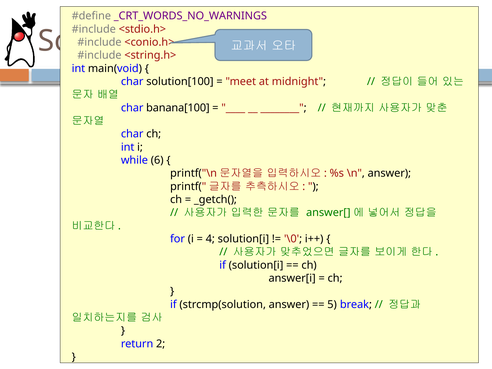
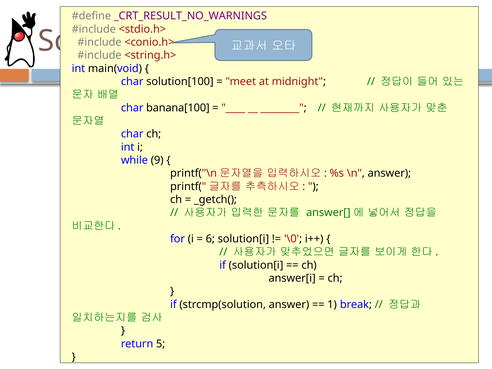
_CRT_WORDS_NO_WARNINGS: _CRT_WORDS_NO_WARNINGS -> _CRT_RESULT_NO_WARNINGS
6: 6 -> 9
4: 4 -> 6
5: 5 -> 1
2: 2 -> 5
